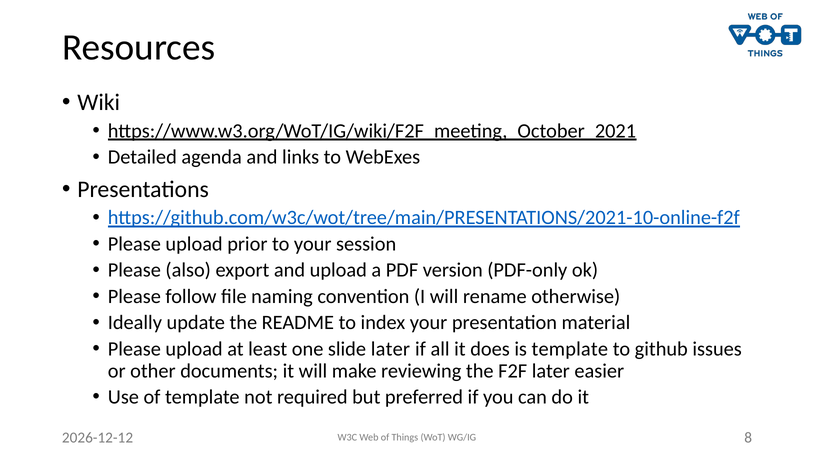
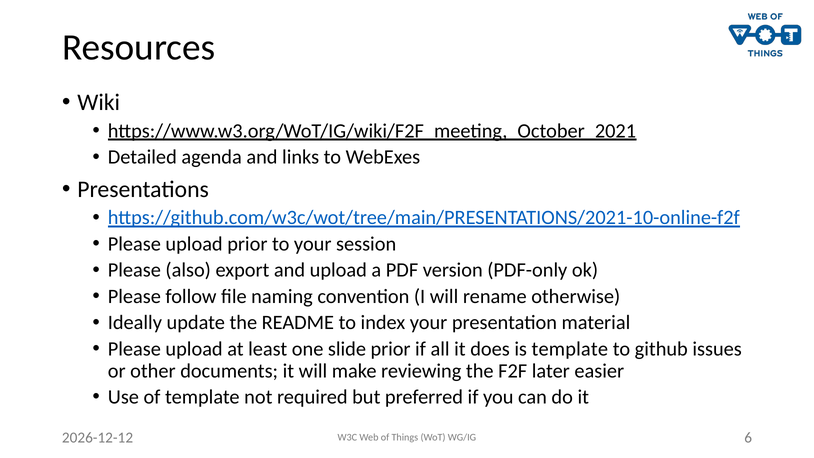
slide later: later -> prior
8: 8 -> 6
